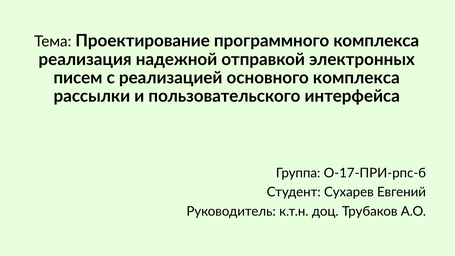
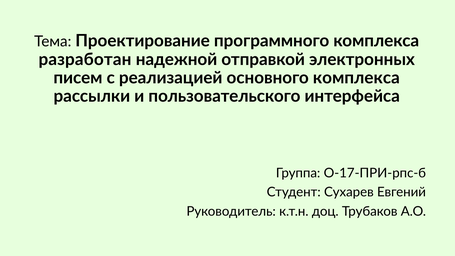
реализация: реализация -> разработан
